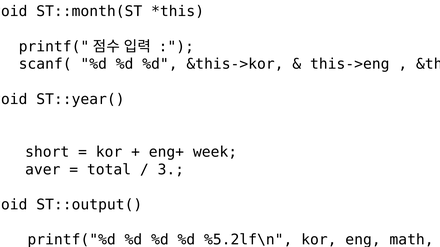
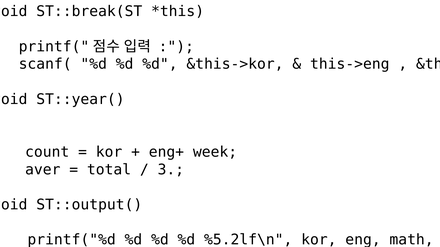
ST::month(ST: ST::month(ST -> ST::break(ST
short: short -> count
